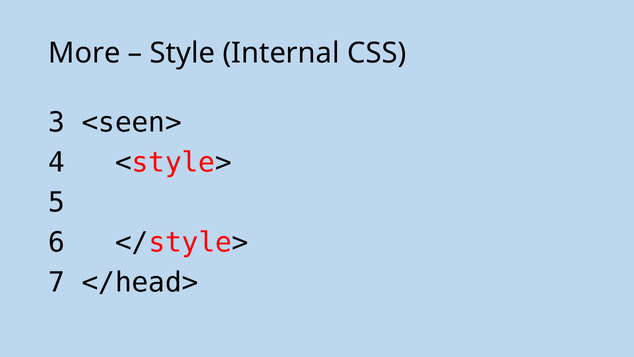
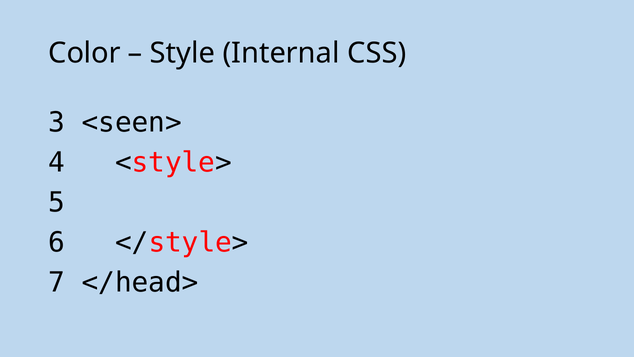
More: More -> Color
